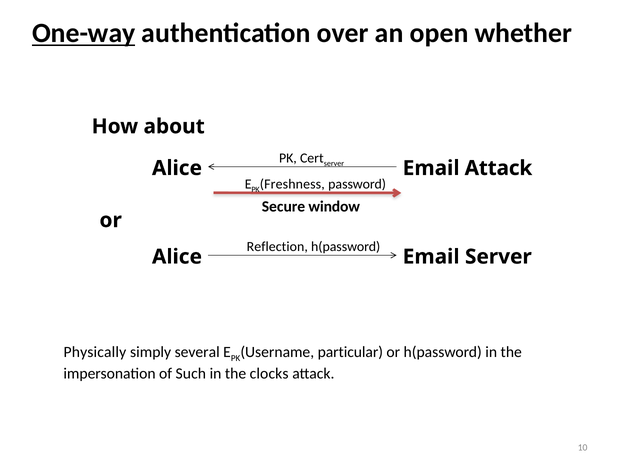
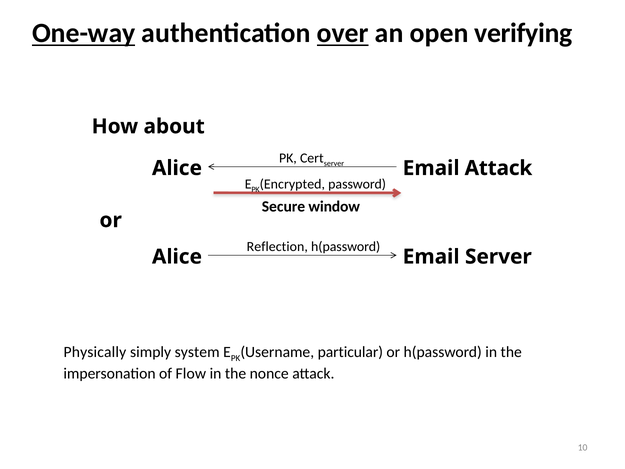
over underline: none -> present
whether: whether -> verifying
Freshness: Freshness -> Encrypted
several: several -> system
Such: Such -> Flow
clocks: clocks -> nonce
